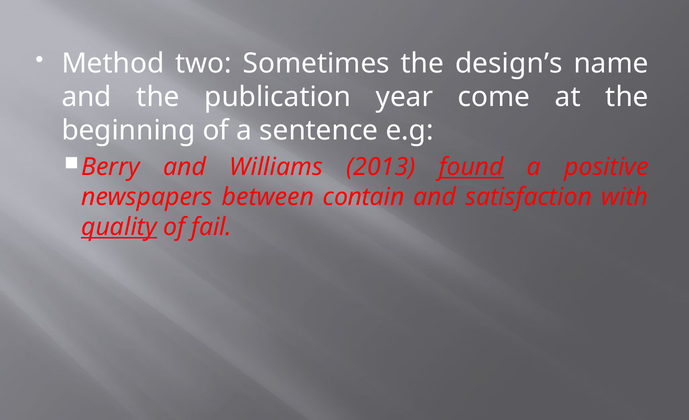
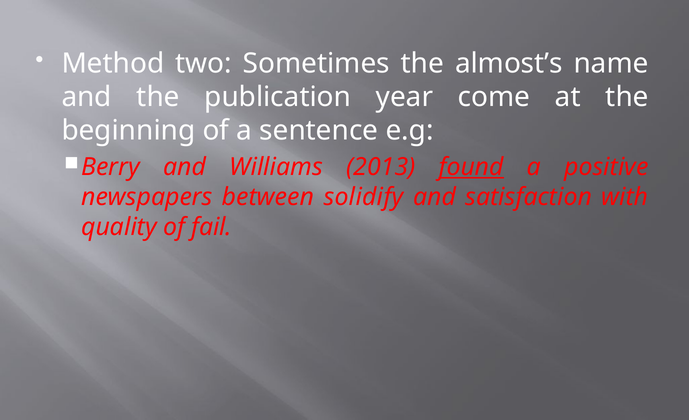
design’s: design’s -> almost’s
contain: contain -> solidify
quality underline: present -> none
